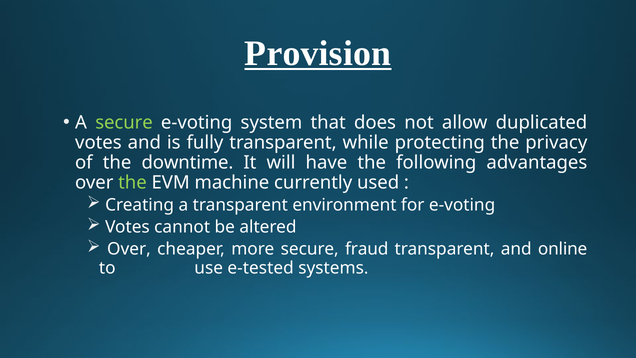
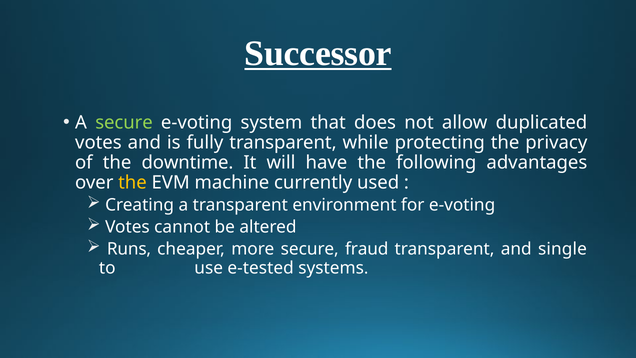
Provision: Provision -> Successor
the at (132, 182) colour: light green -> yellow
Over at (129, 249): Over -> Runs
online: online -> single
